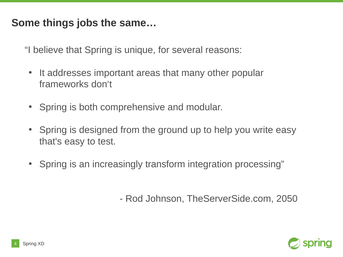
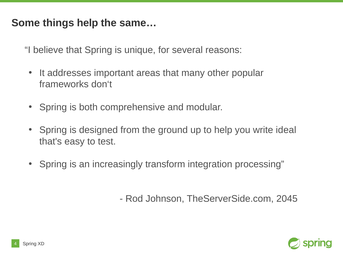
things jobs: jobs -> help
write easy: easy -> ideal
2050: 2050 -> 2045
